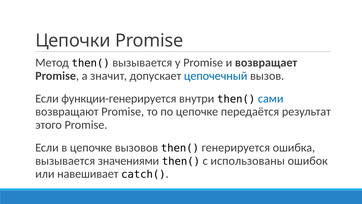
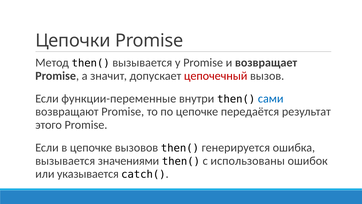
цепочечный colour: blue -> red
функции-генерируется: функции-генерируется -> функции-переменные
навешивает: навешивает -> указывается
